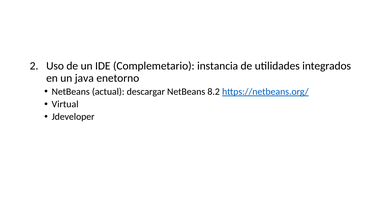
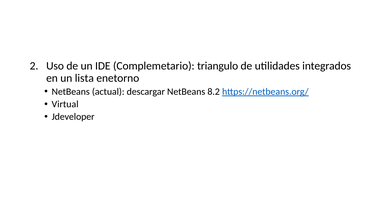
instancia: instancia -> triangulo
java: java -> lista
